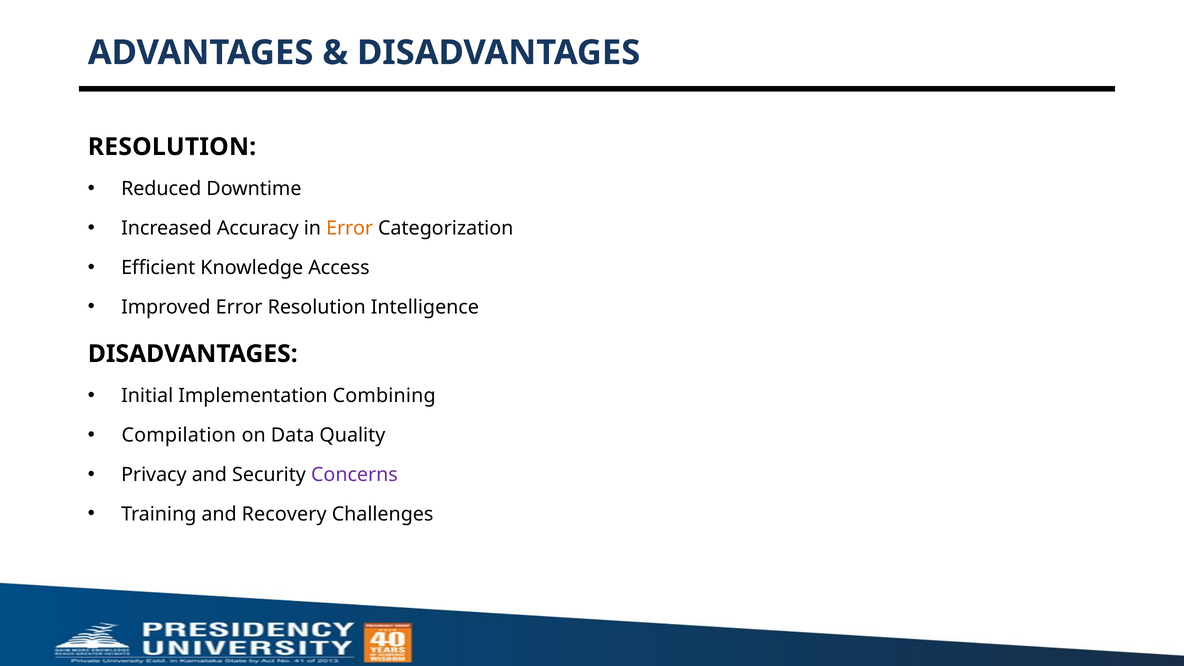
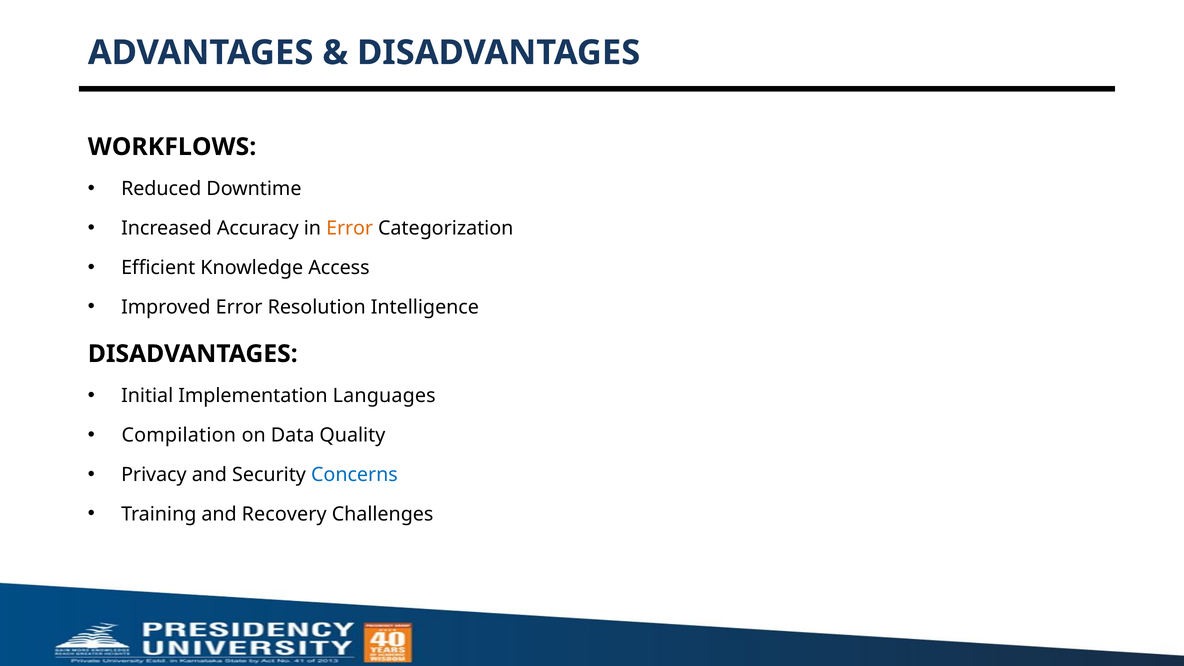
RESOLUTION at (172, 147): RESOLUTION -> WORKFLOWS
Combining: Combining -> Languages
Concerns colour: purple -> blue
